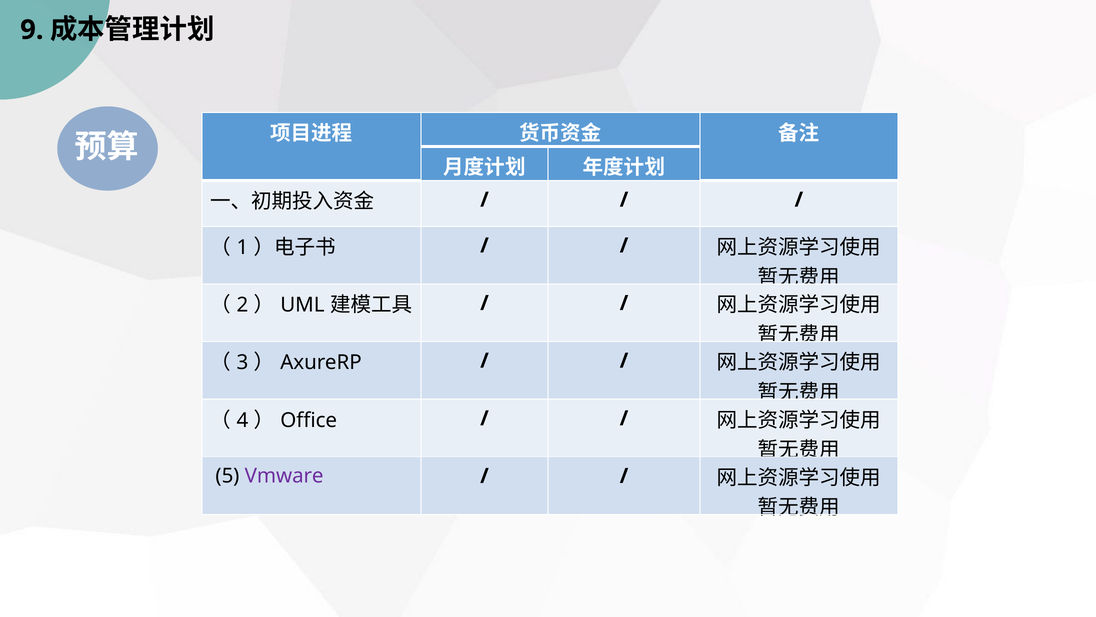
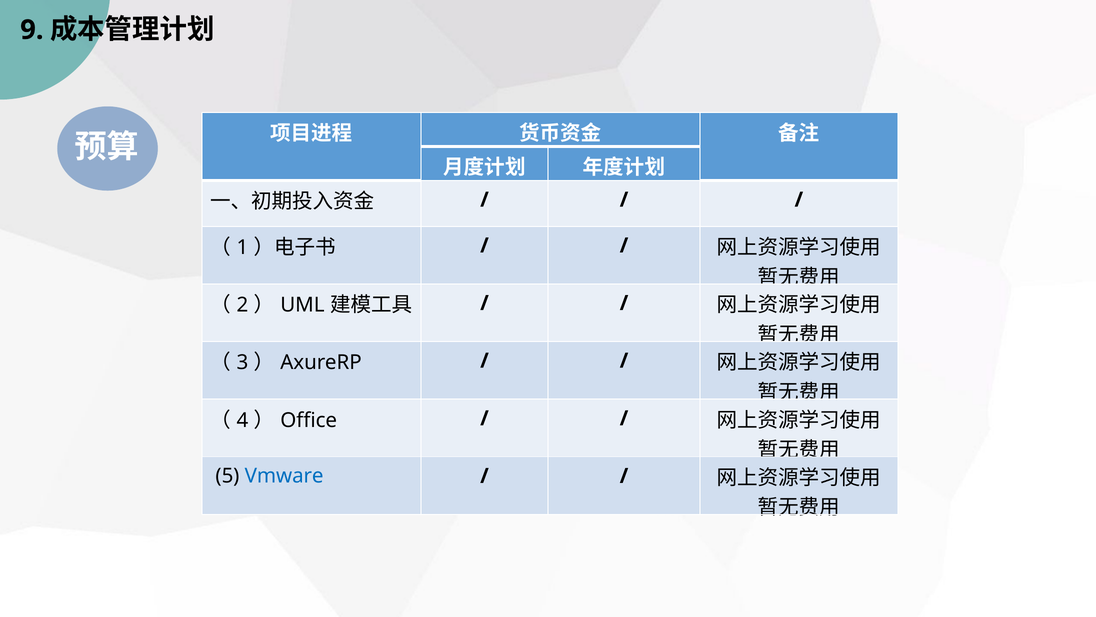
Vmware colour: purple -> blue
